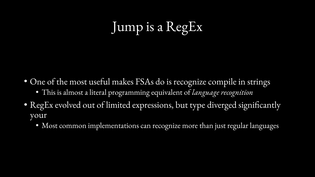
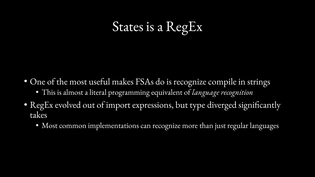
Jump: Jump -> States
limited: limited -> import
your: your -> takes
